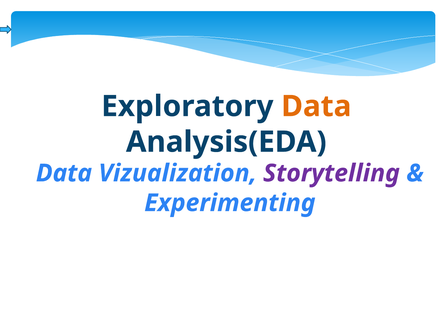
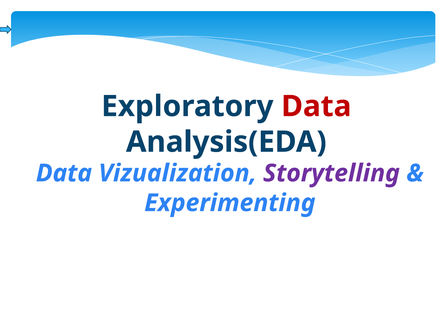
Data at (316, 107) colour: orange -> red
